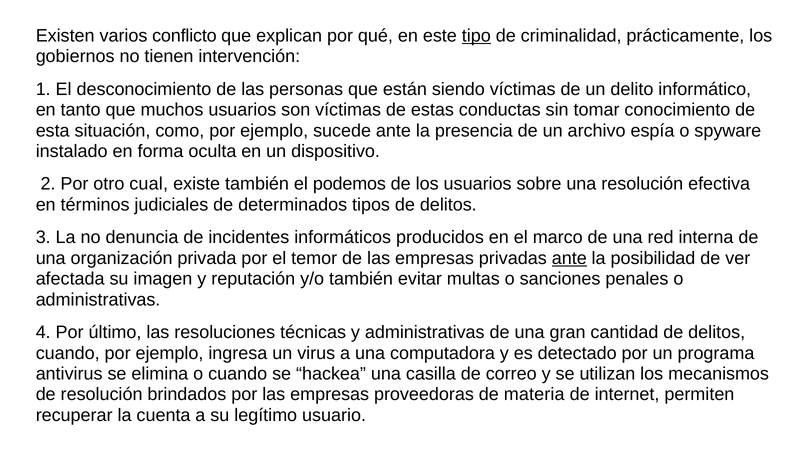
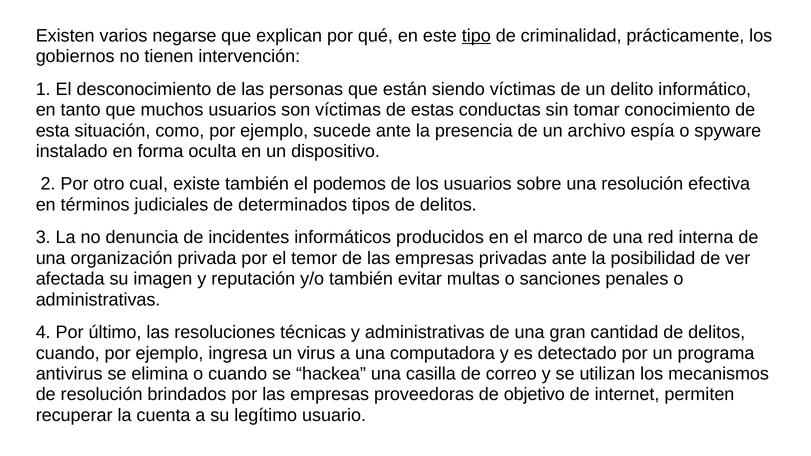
conflicto: conflicto -> negarse
ante at (569, 258) underline: present -> none
materia: materia -> objetivo
